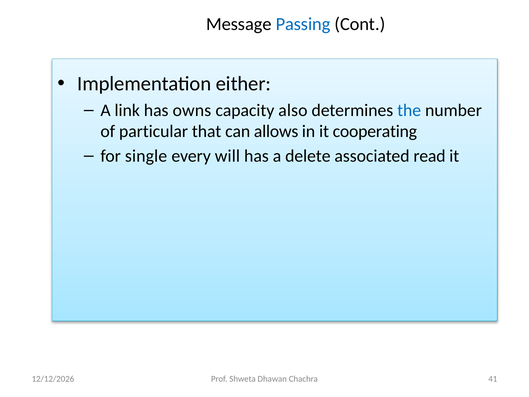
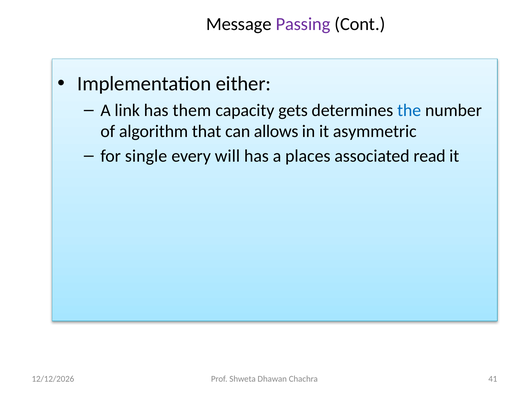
Passing colour: blue -> purple
owns: owns -> them
also: also -> gets
particular: particular -> algorithm
cooperating: cooperating -> asymmetric
delete: delete -> places
